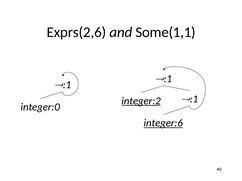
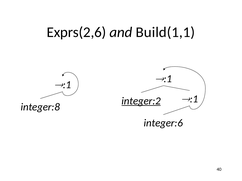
Some(1,1: Some(1,1 -> Build(1,1
integer:0: integer:0 -> integer:8
integer:6 underline: present -> none
